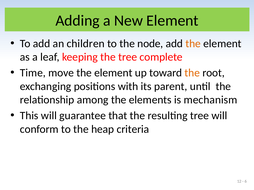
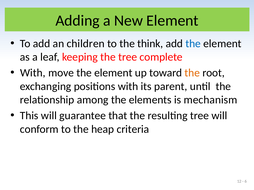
node: node -> think
the at (193, 44) colour: orange -> blue
Time at (33, 73): Time -> With
